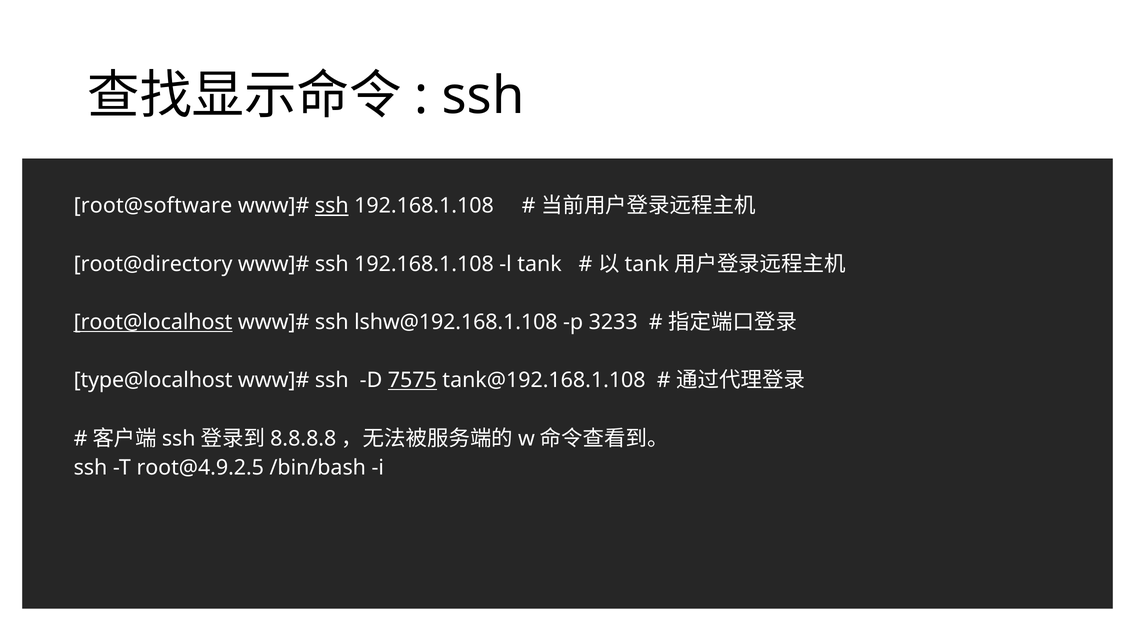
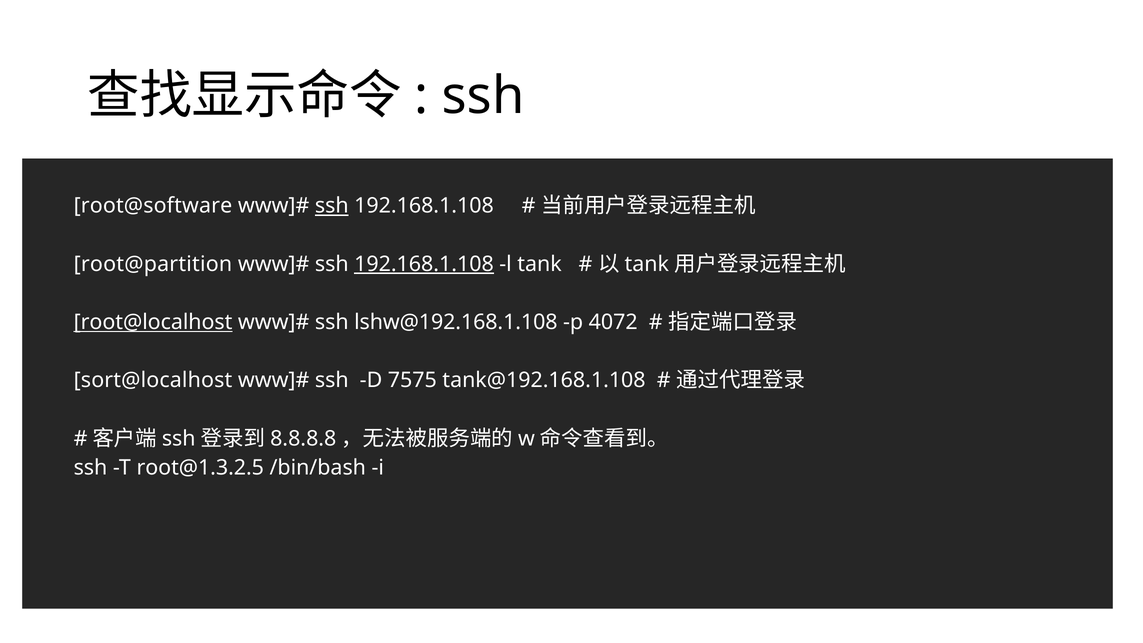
root@directory: root@directory -> root@partition
192.168.1.108 at (424, 264) underline: none -> present
3233: 3233 -> 4072
type@localhost: type@localhost -> sort@localhost
7575 underline: present -> none
root@4.9.2.5: root@4.9.2.5 -> root@1.3.2.5
